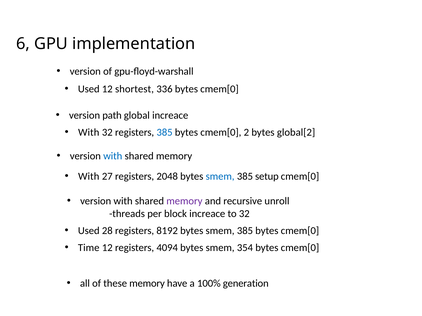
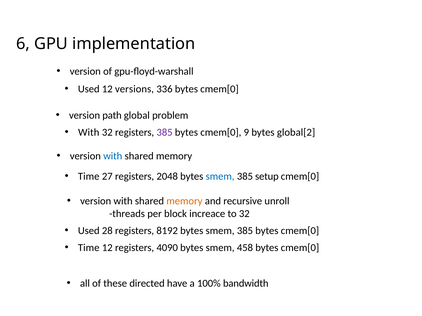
shortest: shortest -> versions
global increace: increace -> problem
385 at (165, 133) colour: blue -> purple
2: 2 -> 9
With at (89, 177): With -> Time
memory at (184, 201) colour: purple -> orange
4094: 4094 -> 4090
354: 354 -> 458
these memory: memory -> directed
generation: generation -> bandwidth
